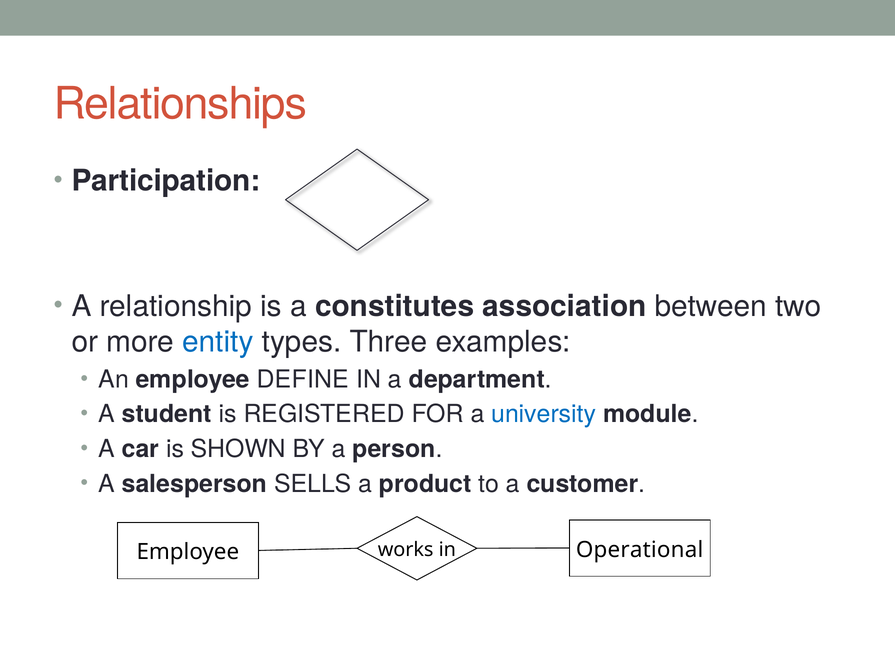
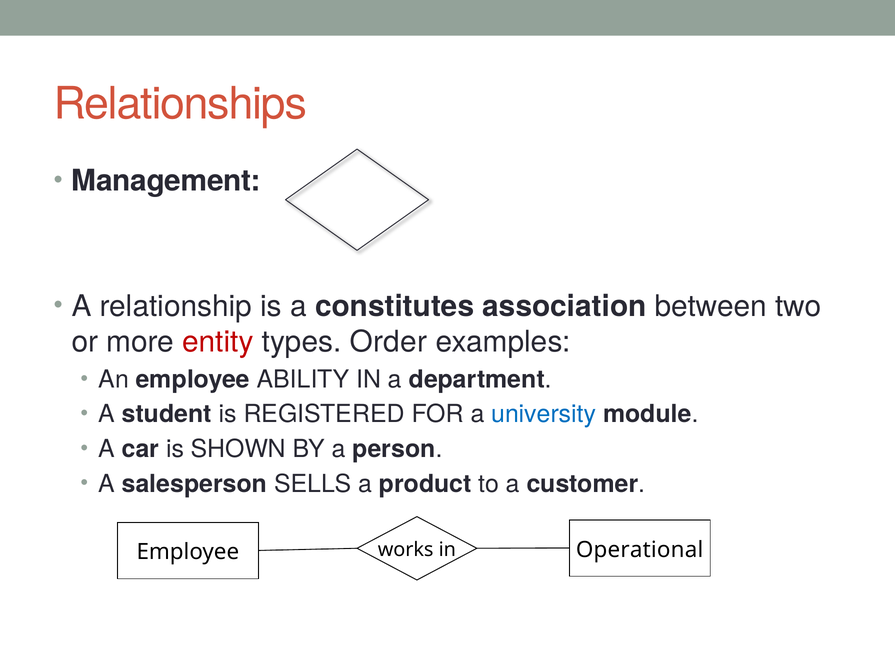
Participation: Participation -> Management
entity colour: blue -> red
Three: Three -> Order
DEFINE: DEFINE -> ABILITY
